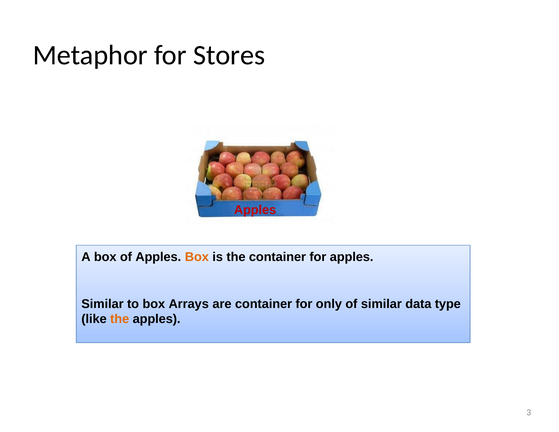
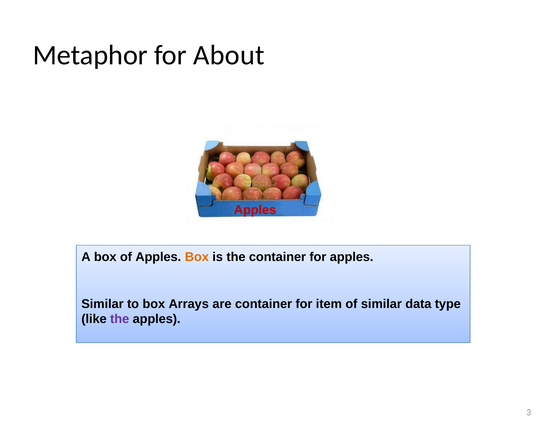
Stores: Stores -> About
only: only -> item
the at (120, 319) colour: orange -> purple
